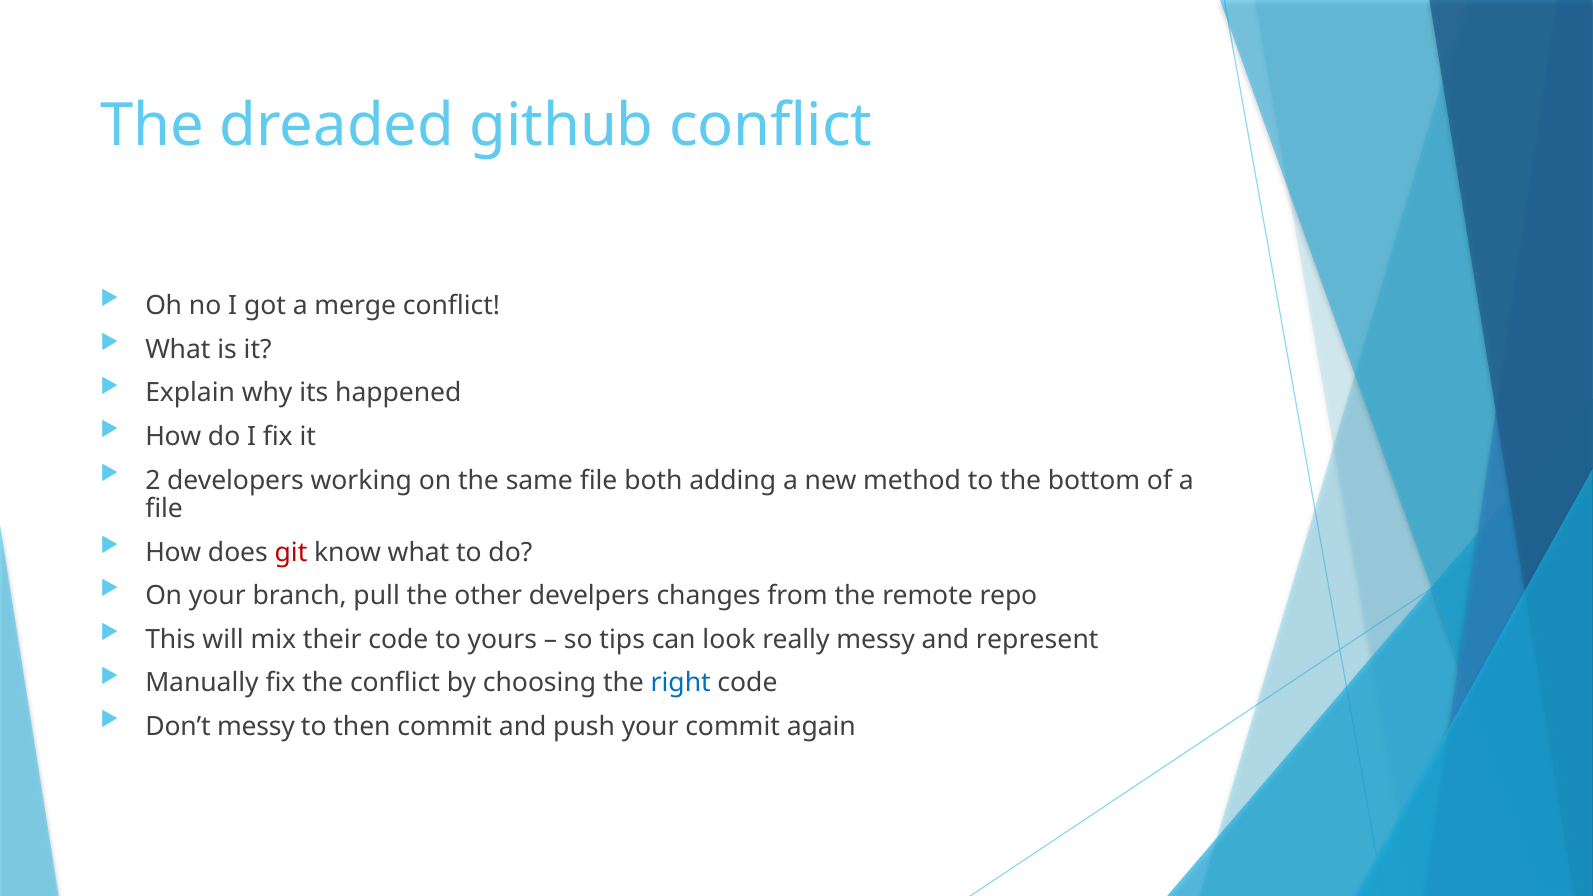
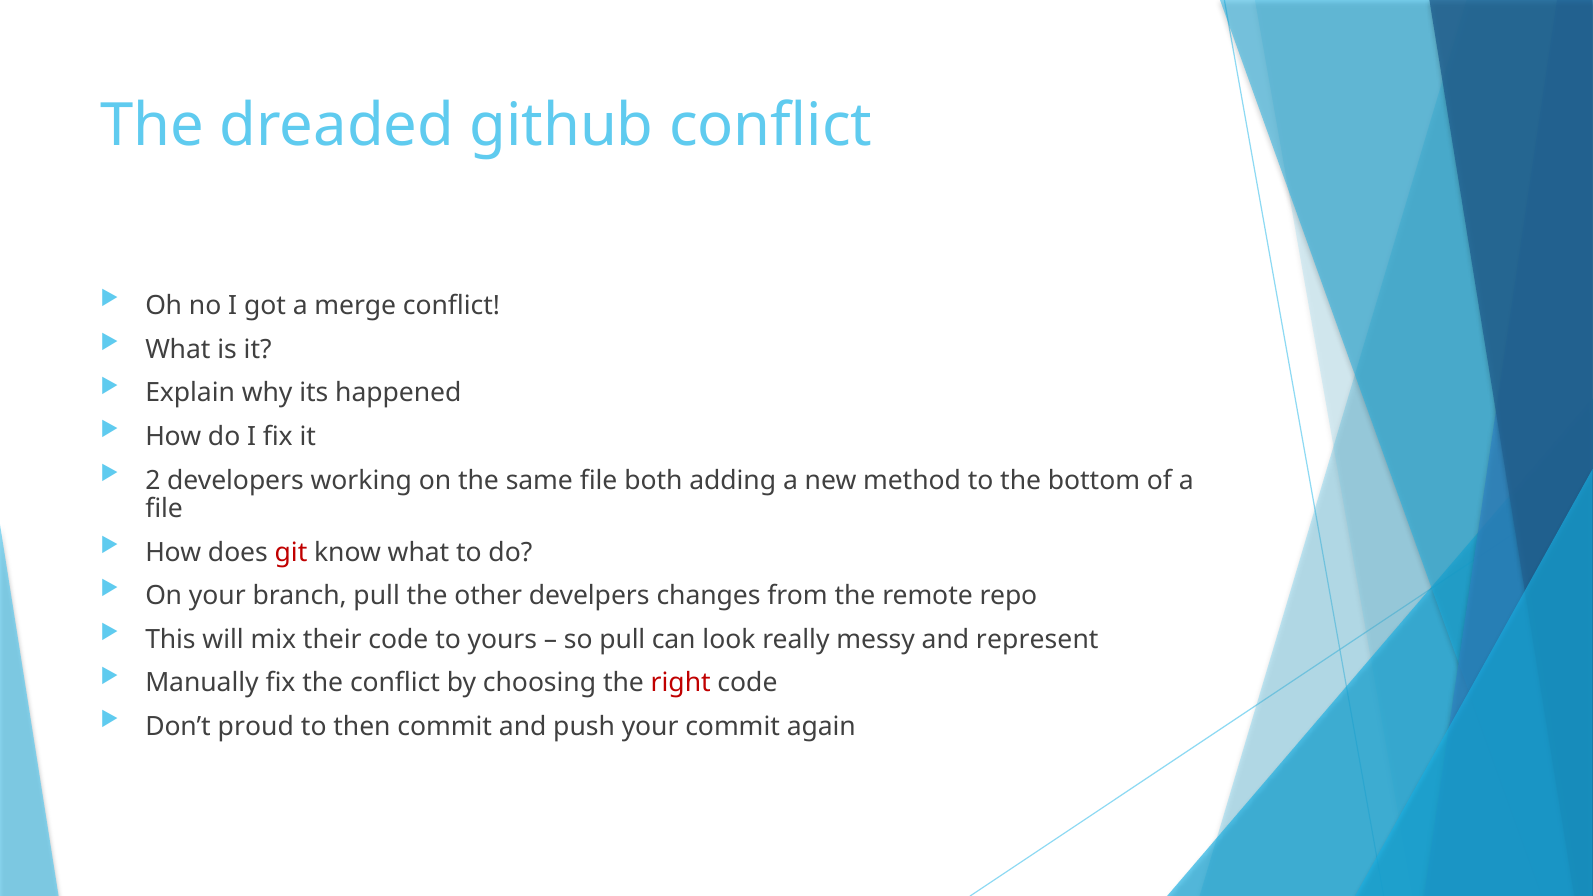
so tips: tips -> pull
right colour: blue -> red
Don’t messy: messy -> proud
